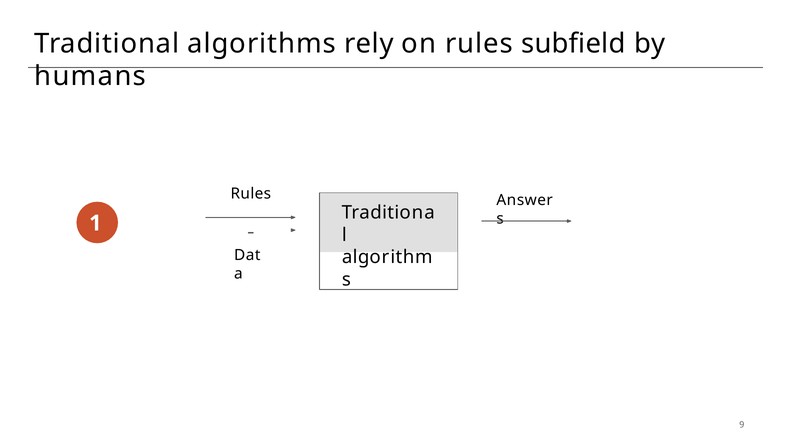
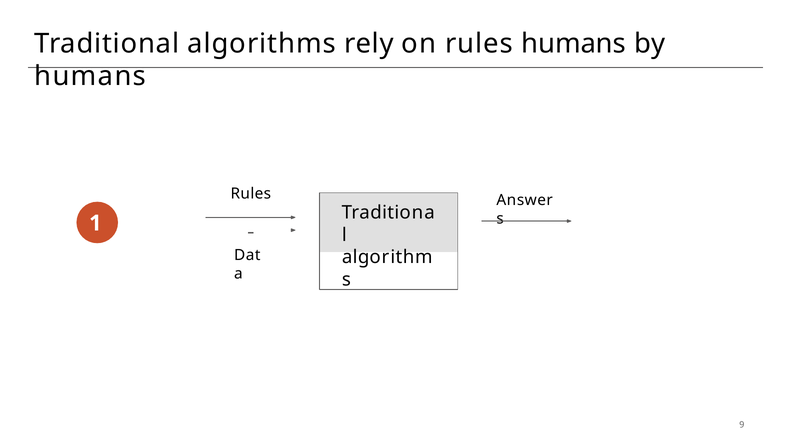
rules subﬁeld: subﬁeld -> humans
